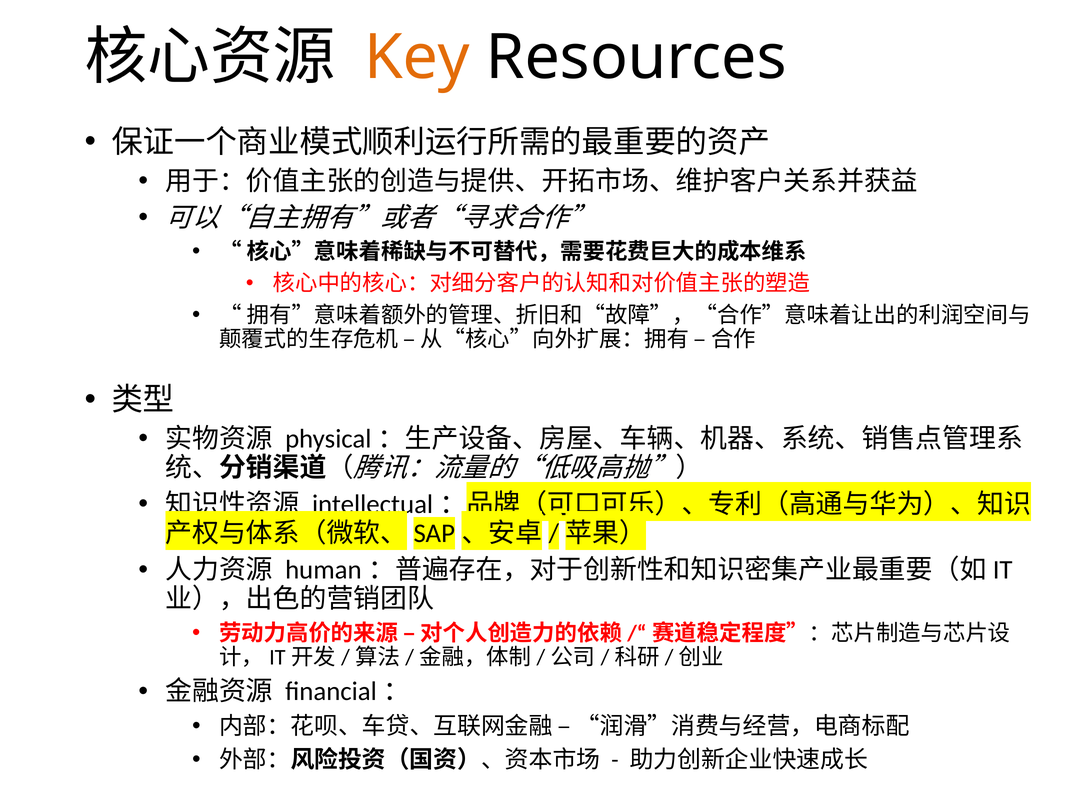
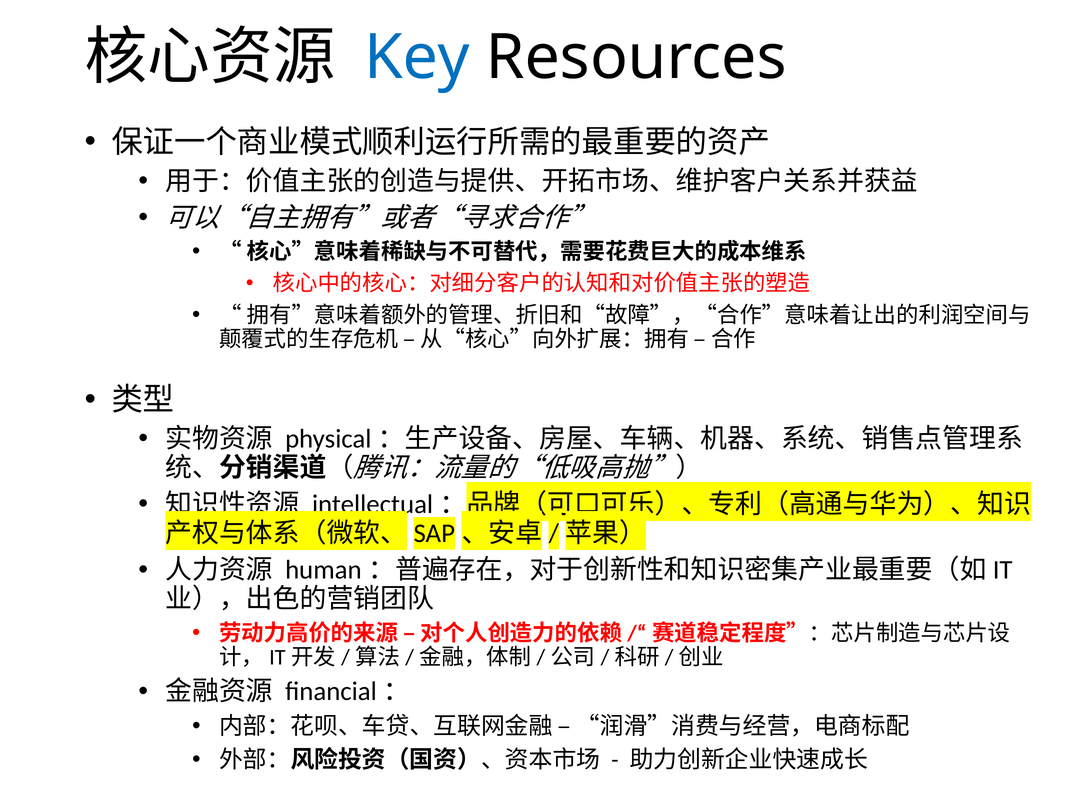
Key colour: orange -> blue
